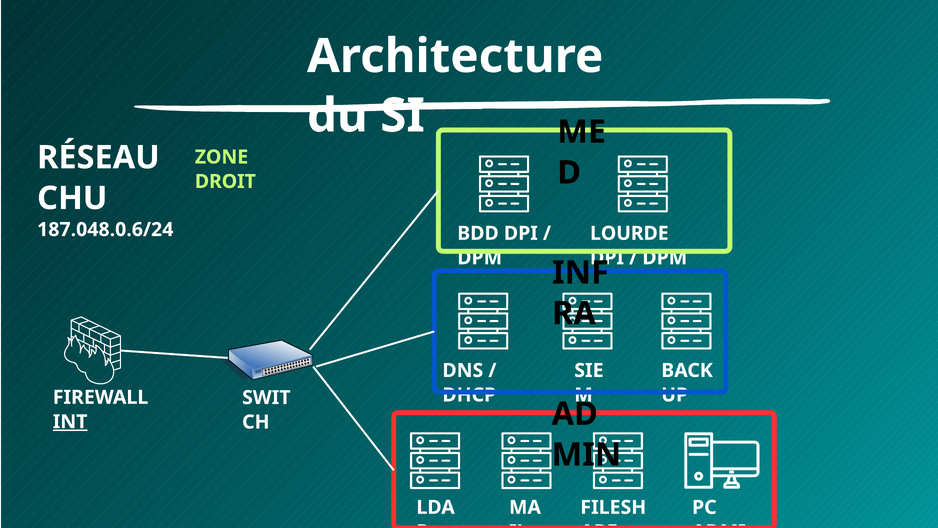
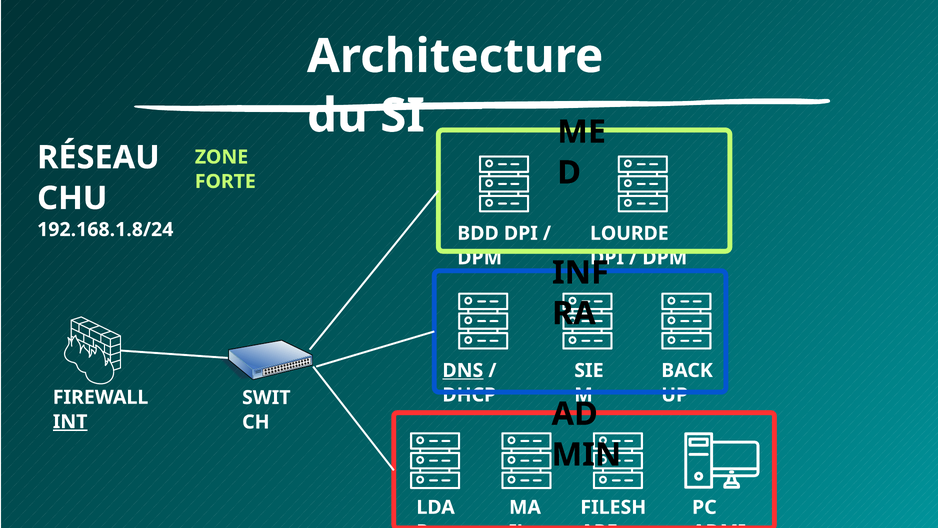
DROIT: DROIT -> FORTE
187.048.0.6/24: 187.048.0.6/24 -> 192.168.1.8/24
DNS underline: none -> present
